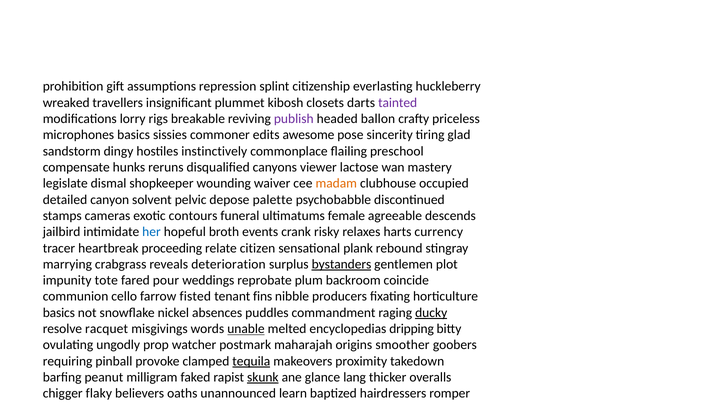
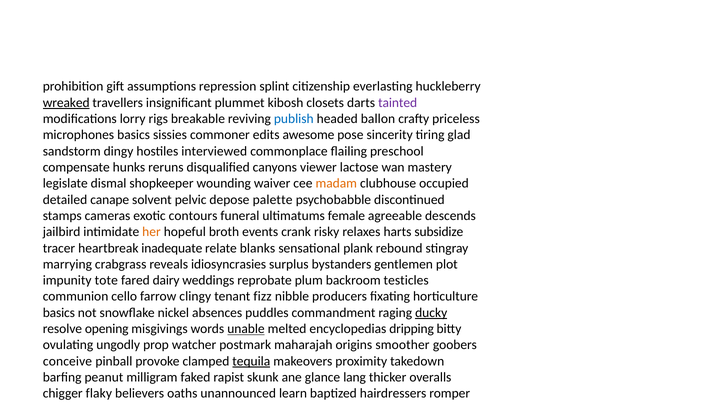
wreaked underline: none -> present
publish colour: purple -> blue
instinctively: instinctively -> interviewed
canyon: canyon -> canape
her colour: blue -> orange
currency: currency -> subsidize
proceeding: proceeding -> inadequate
relate citizen: citizen -> blanks
deterioration: deterioration -> idiosyncrasies
bystanders underline: present -> none
pour: pour -> dairy
coincide: coincide -> testicles
fisted: fisted -> clingy
fins: fins -> fizz
racquet: racquet -> opening
requiring at (68, 362): requiring -> conceive
skunk underline: present -> none
